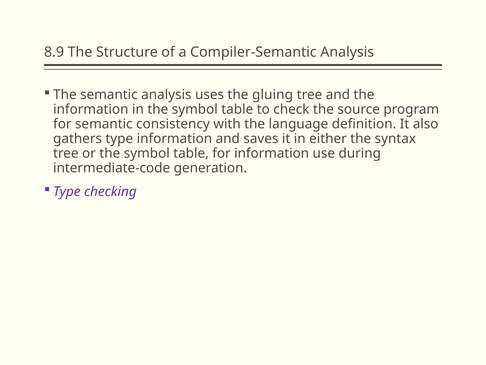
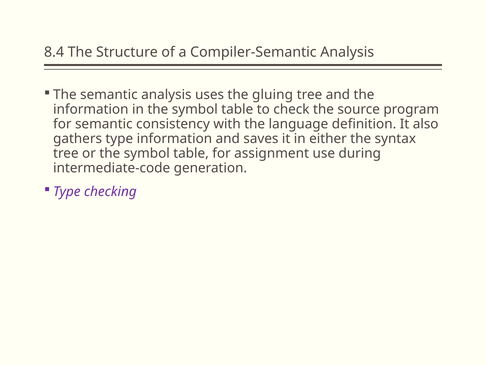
8.9: 8.9 -> 8.4
for information: information -> assignment
